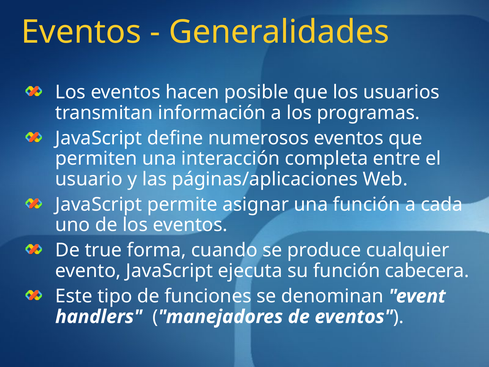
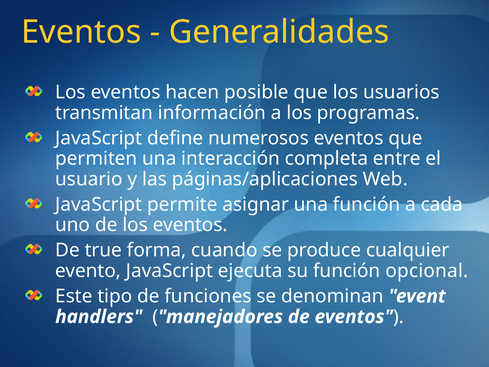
cabecera: cabecera -> opcional
